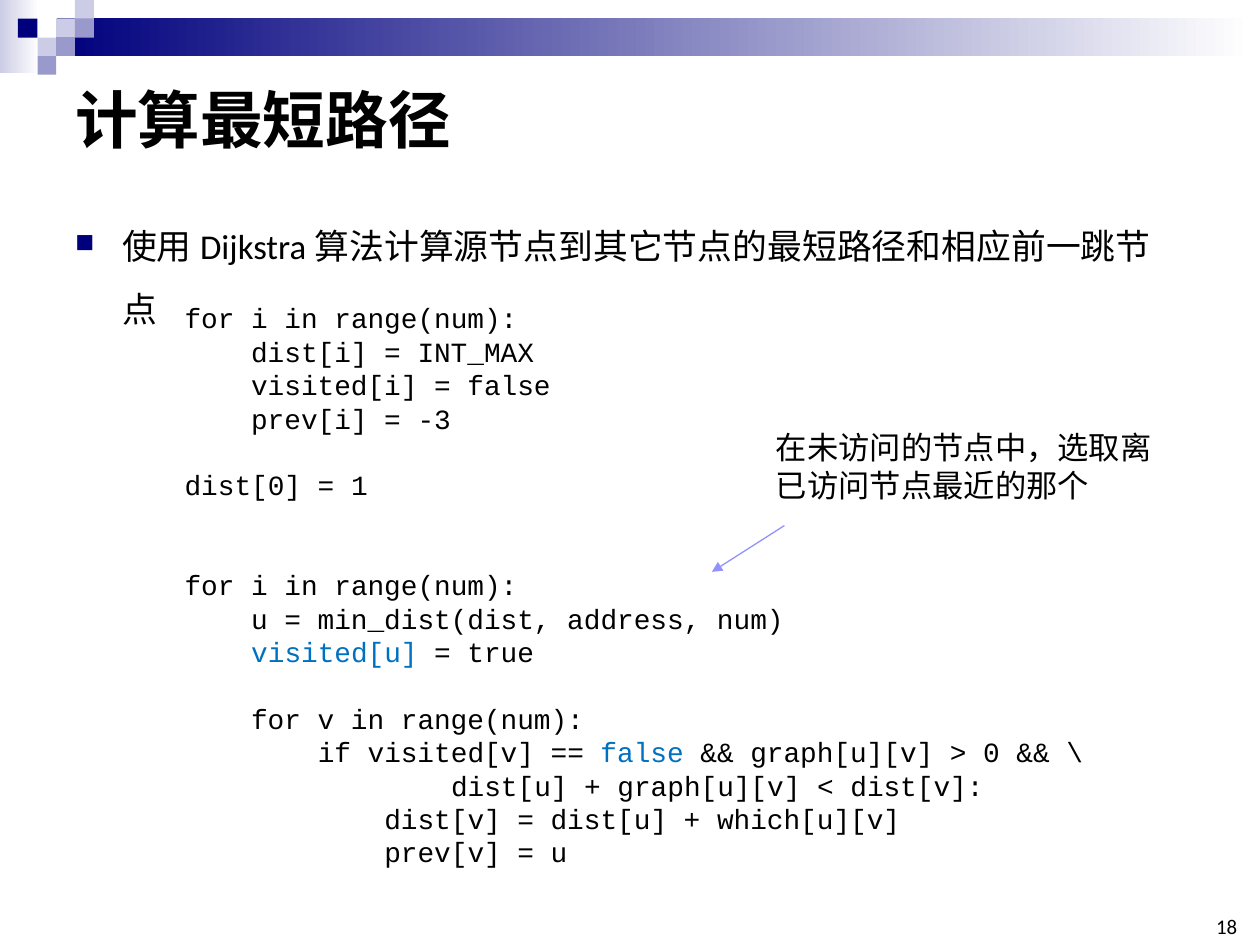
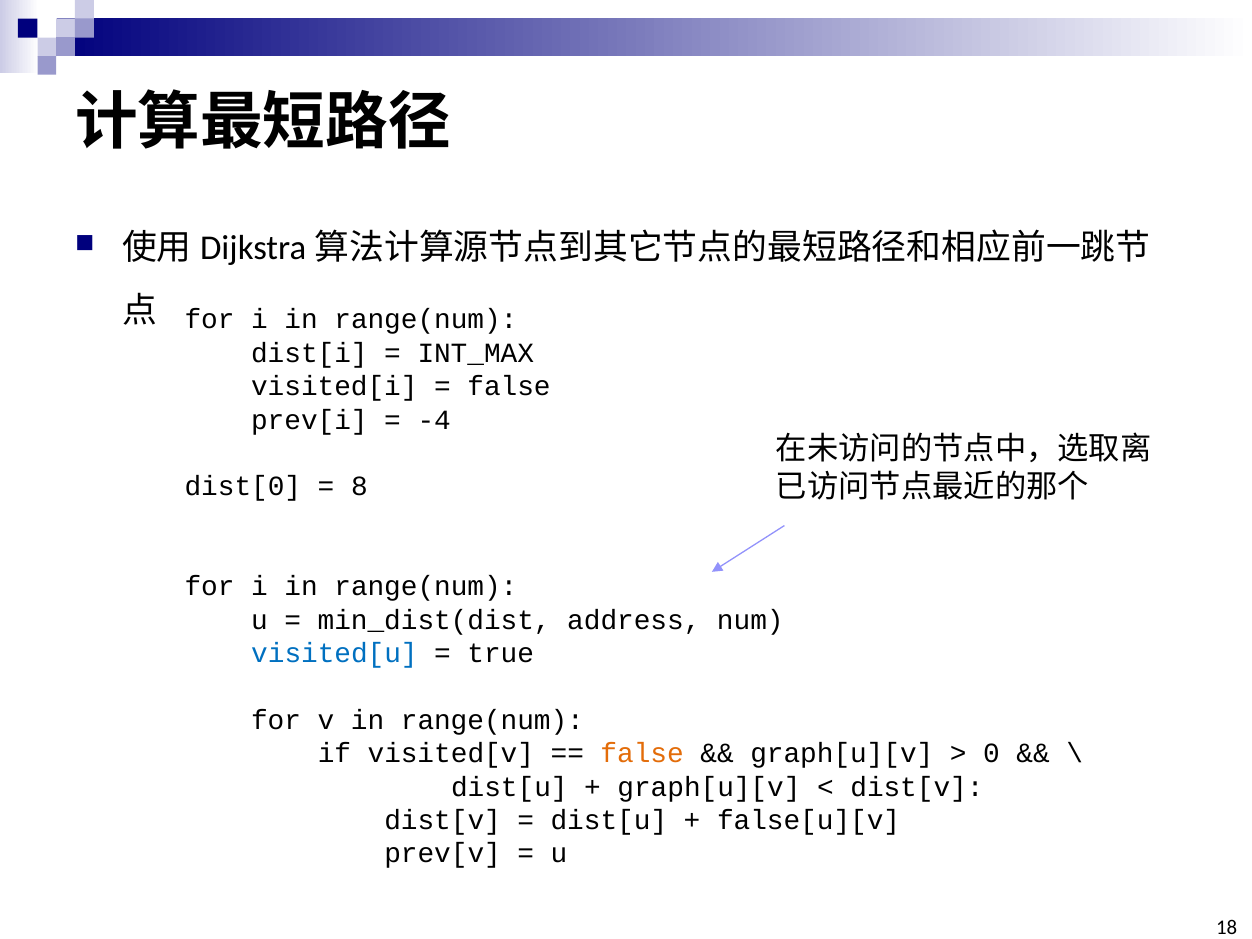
-3: -3 -> -4
1: 1 -> 8
false at (642, 754) colour: blue -> orange
which[u][v: which[u][v -> false[u][v
